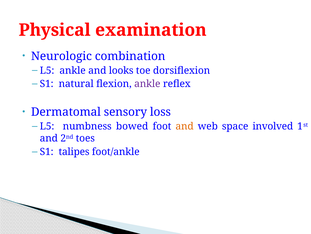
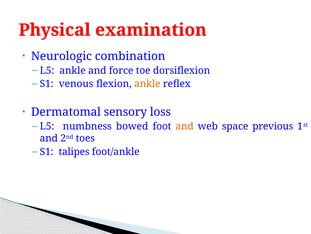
looks: looks -> force
natural: natural -> venous
ankle at (147, 84) colour: purple -> orange
involved: involved -> previous
